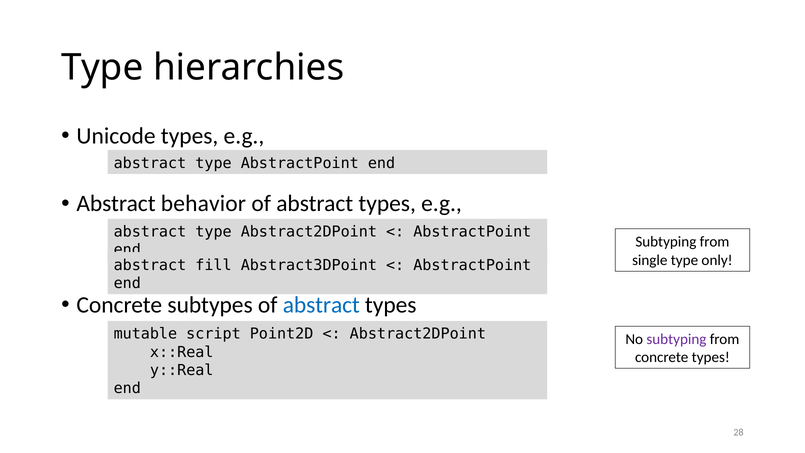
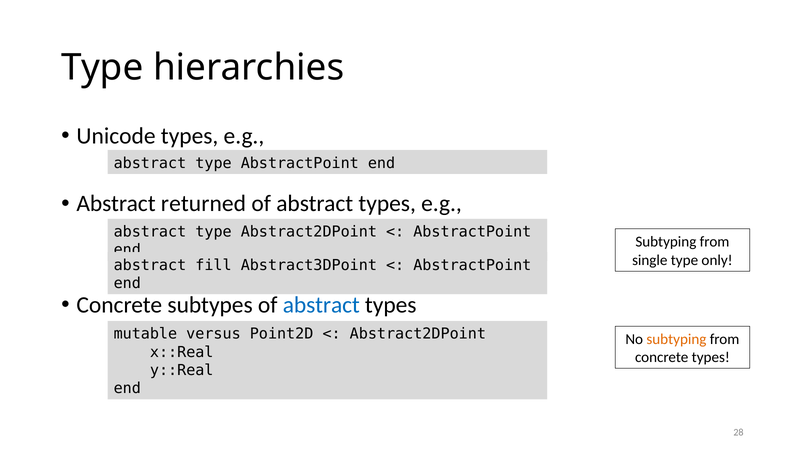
behavior: behavior -> returned
script: script -> versus
subtyping at (676, 339) colour: purple -> orange
